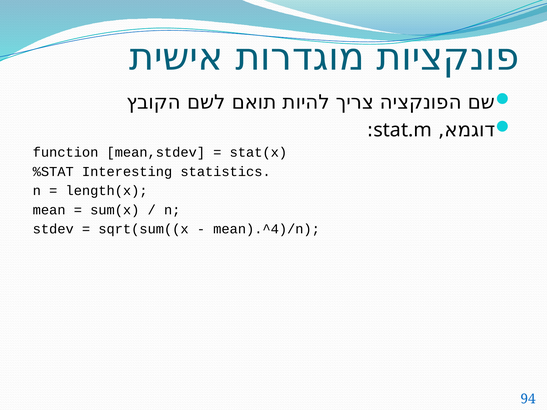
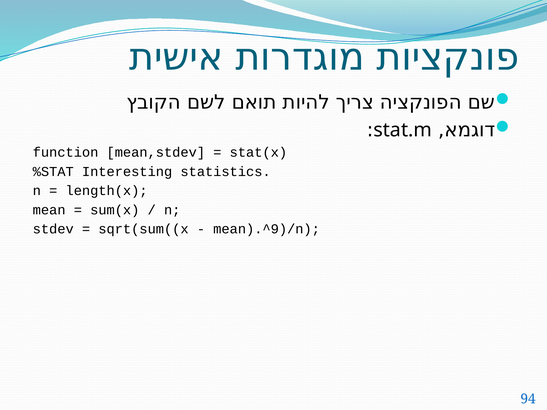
mean).^4)/n: mean).^4)/n -> mean).^9)/n
